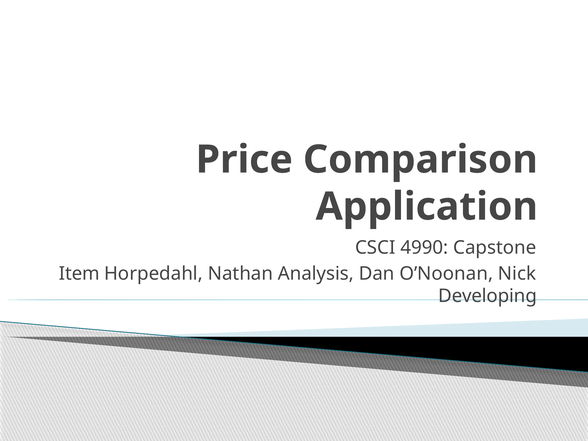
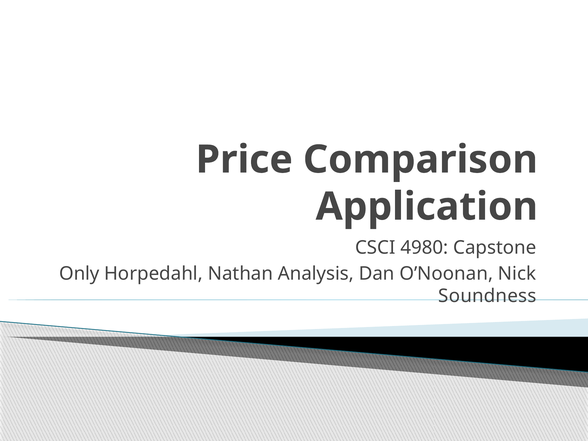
4990: 4990 -> 4980
Item: Item -> Only
Developing: Developing -> Soundness
